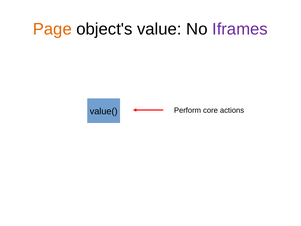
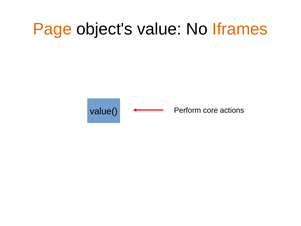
Iframes colour: purple -> orange
